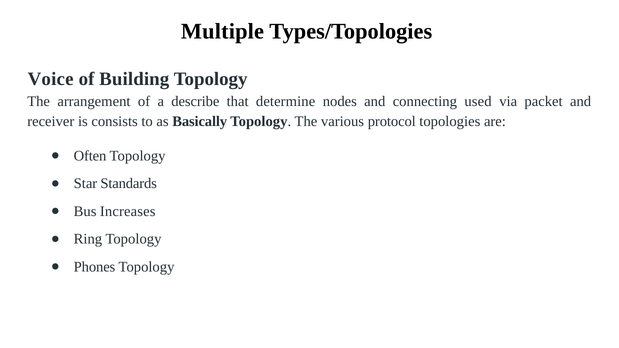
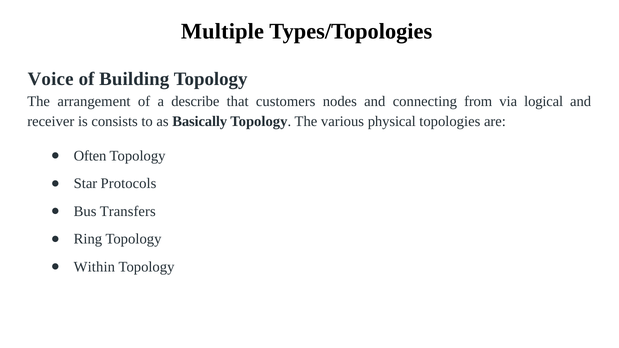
determine: determine -> customers
used: used -> from
packet: packet -> logical
protocol: protocol -> physical
Standards: Standards -> Protocols
Increases: Increases -> Transfers
Phones: Phones -> Within
